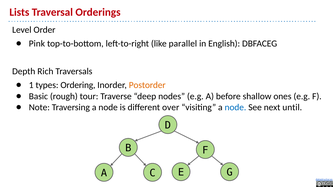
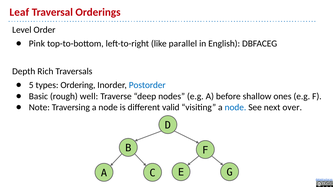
Lists: Lists -> Leaf
1: 1 -> 5
Postorder colour: orange -> blue
tour: tour -> well
over: over -> valid
until: until -> over
